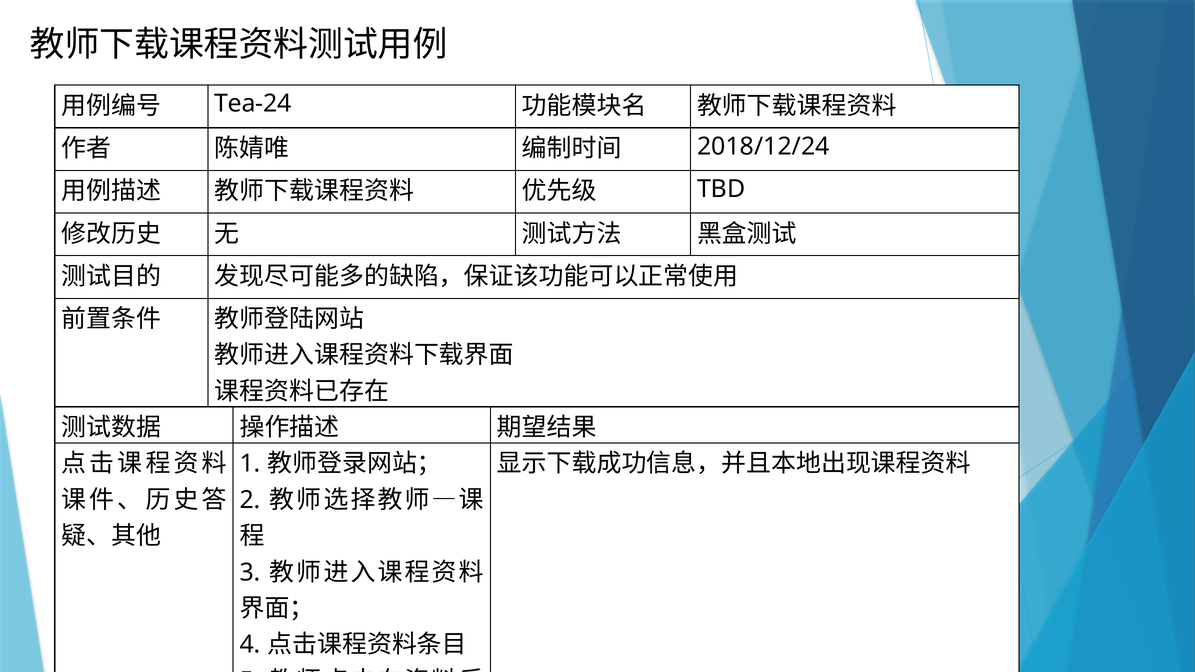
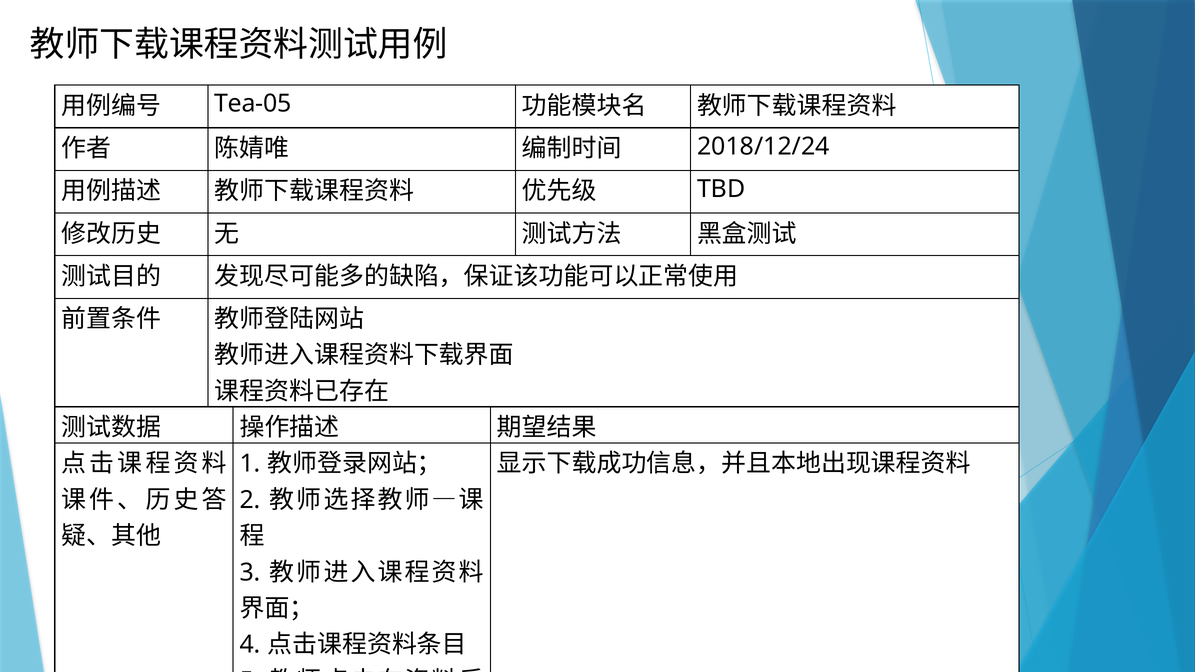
Tea-24: Tea-24 -> Tea-05
